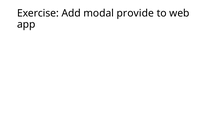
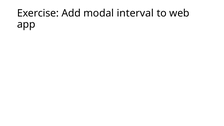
provide: provide -> interval
